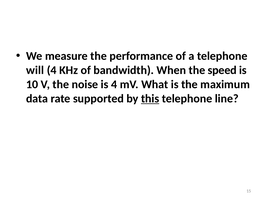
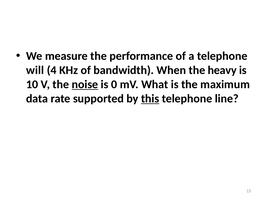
speed: speed -> heavy
noise underline: none -> present
is 4: 4 -> 0
